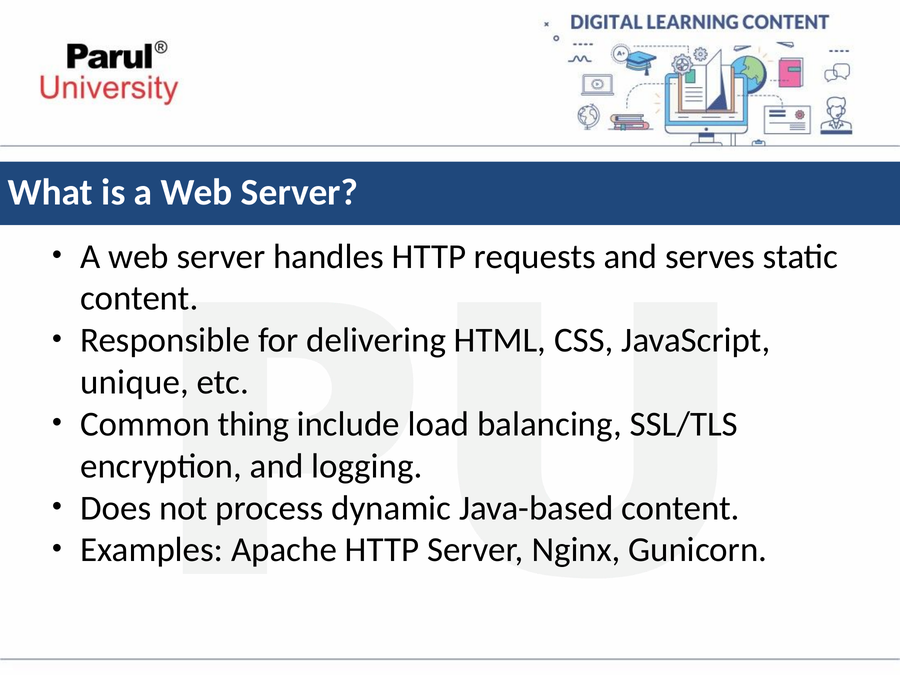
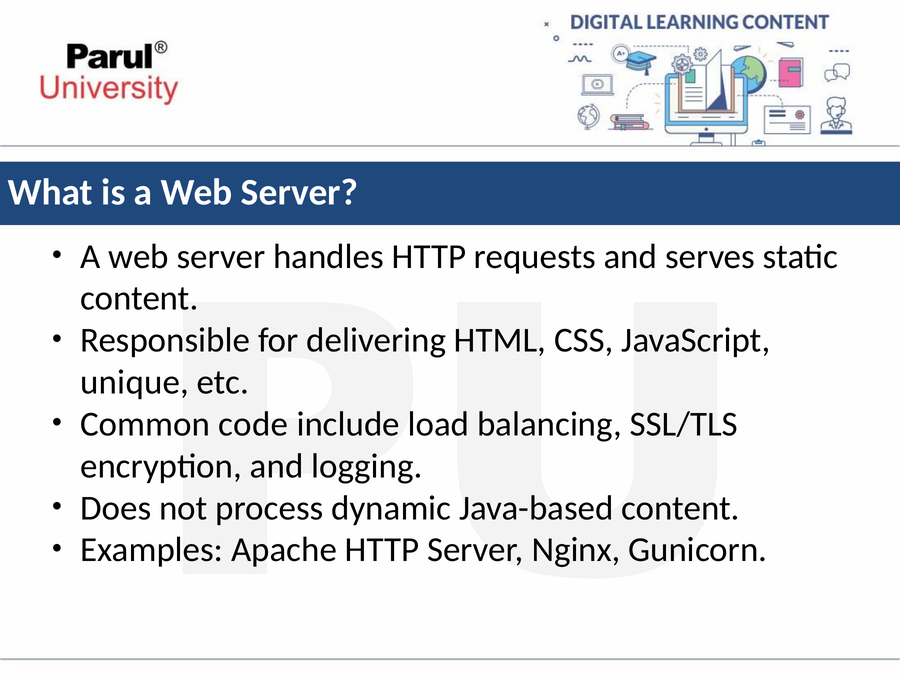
thing: thing -> code
